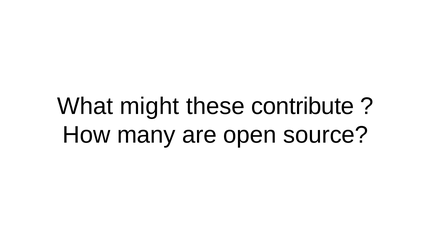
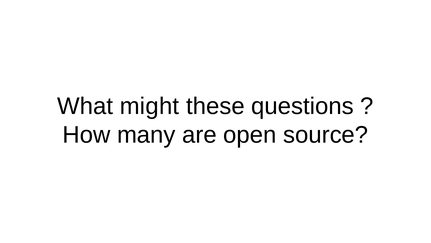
contribute: contribute -> questions
